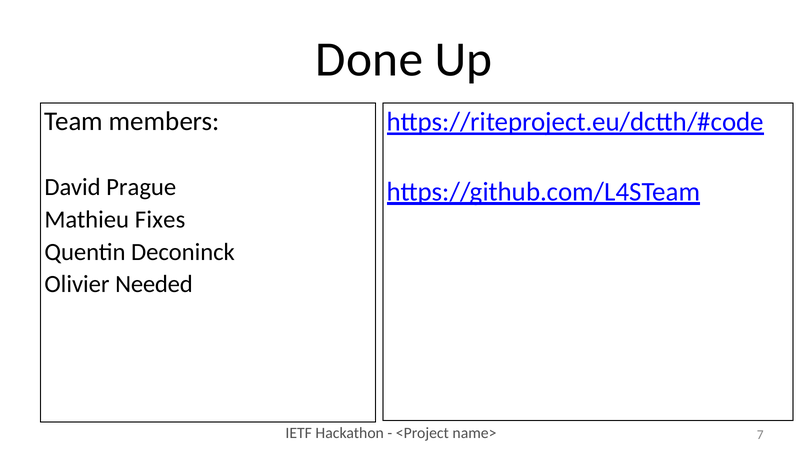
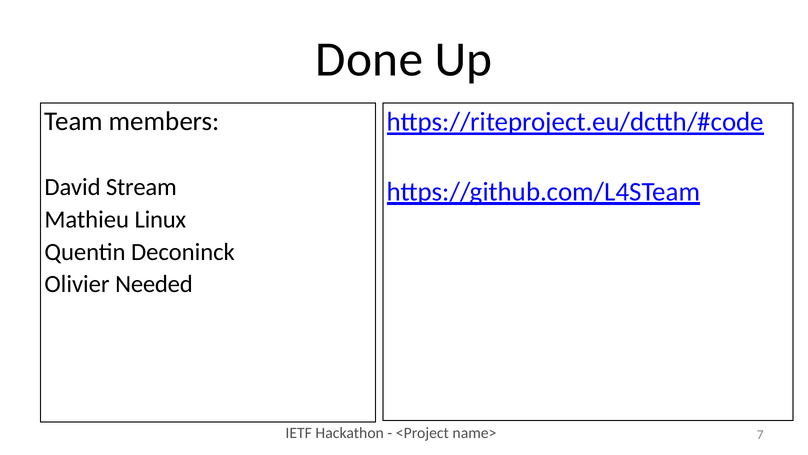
Prague: Prague -> Stream
Fixes: Fixes -> Linux
